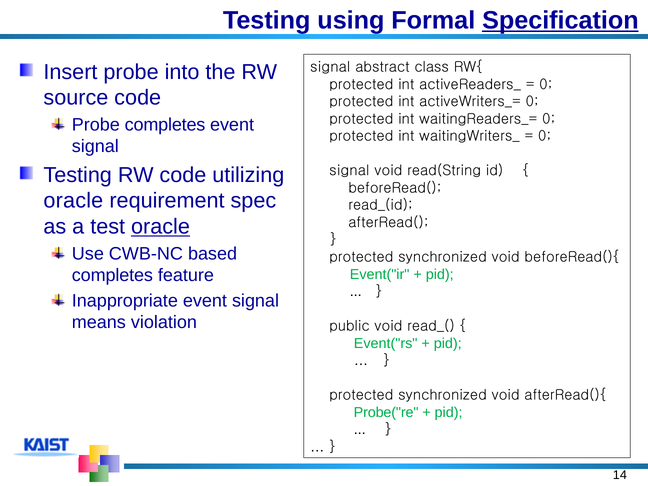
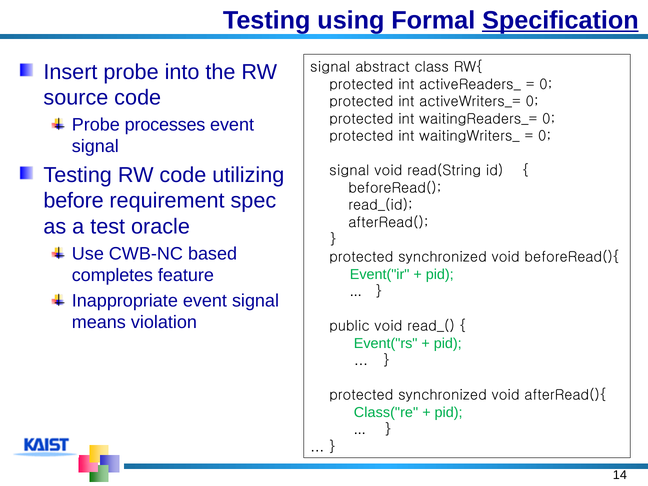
Probe completes: completes -> processes
oracle at (73, 201): oracle -> before
oracle at (160, 227) underline: present -> none
Probe("re: Probe("re -> Class("re
